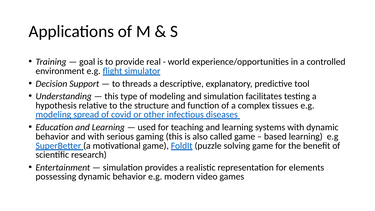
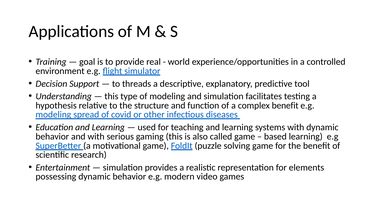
complex tissues: tissues -> benefit
